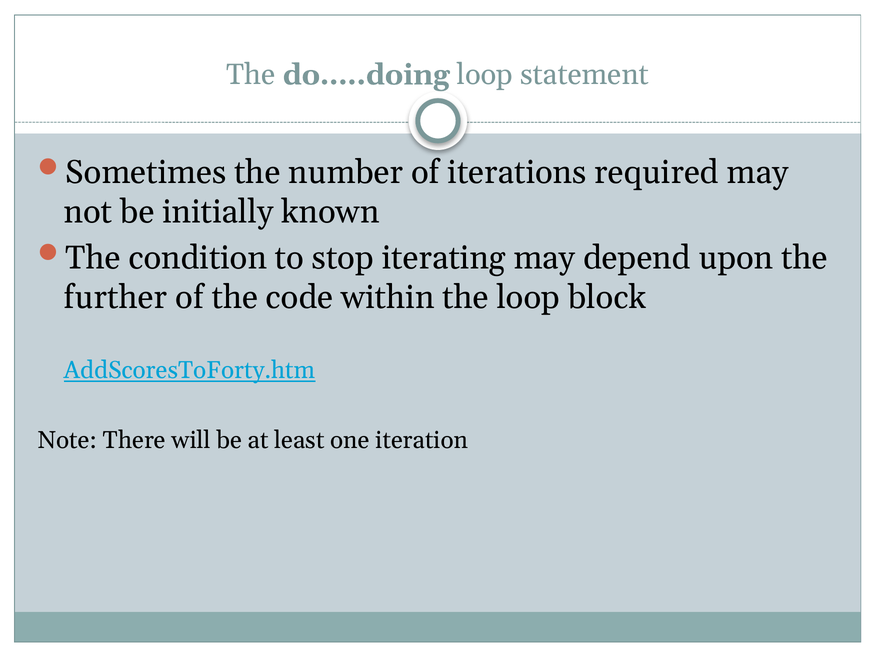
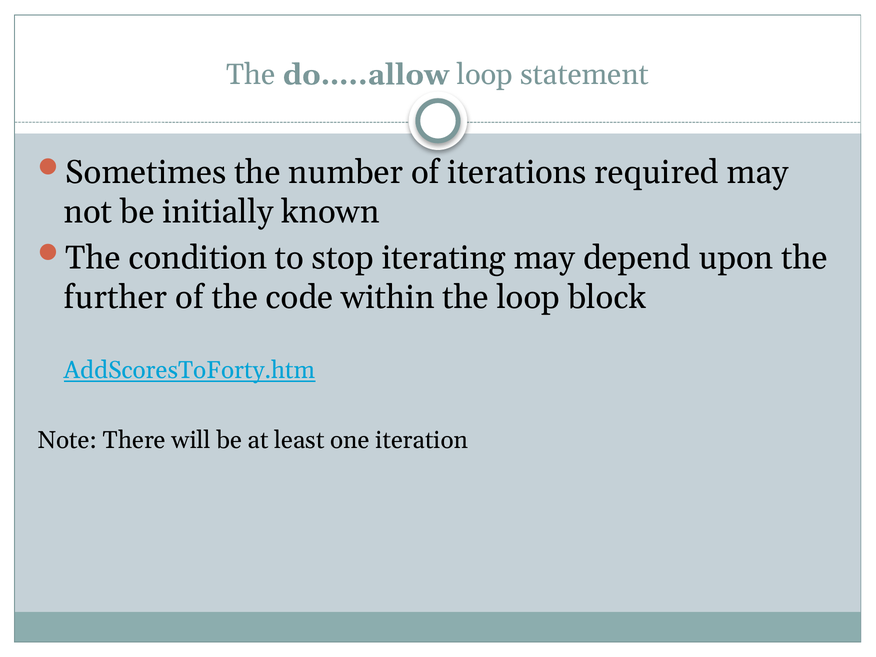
do…..doing: do…..doing -> do…..allow
